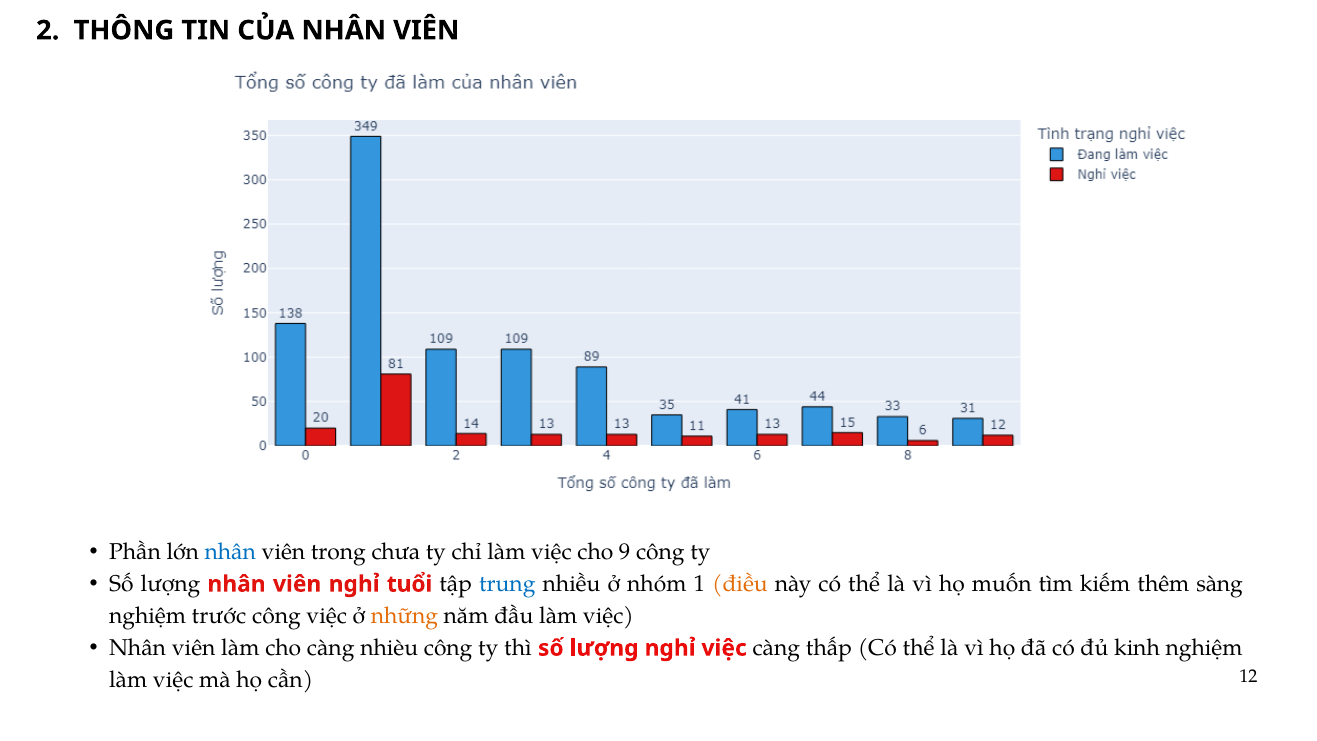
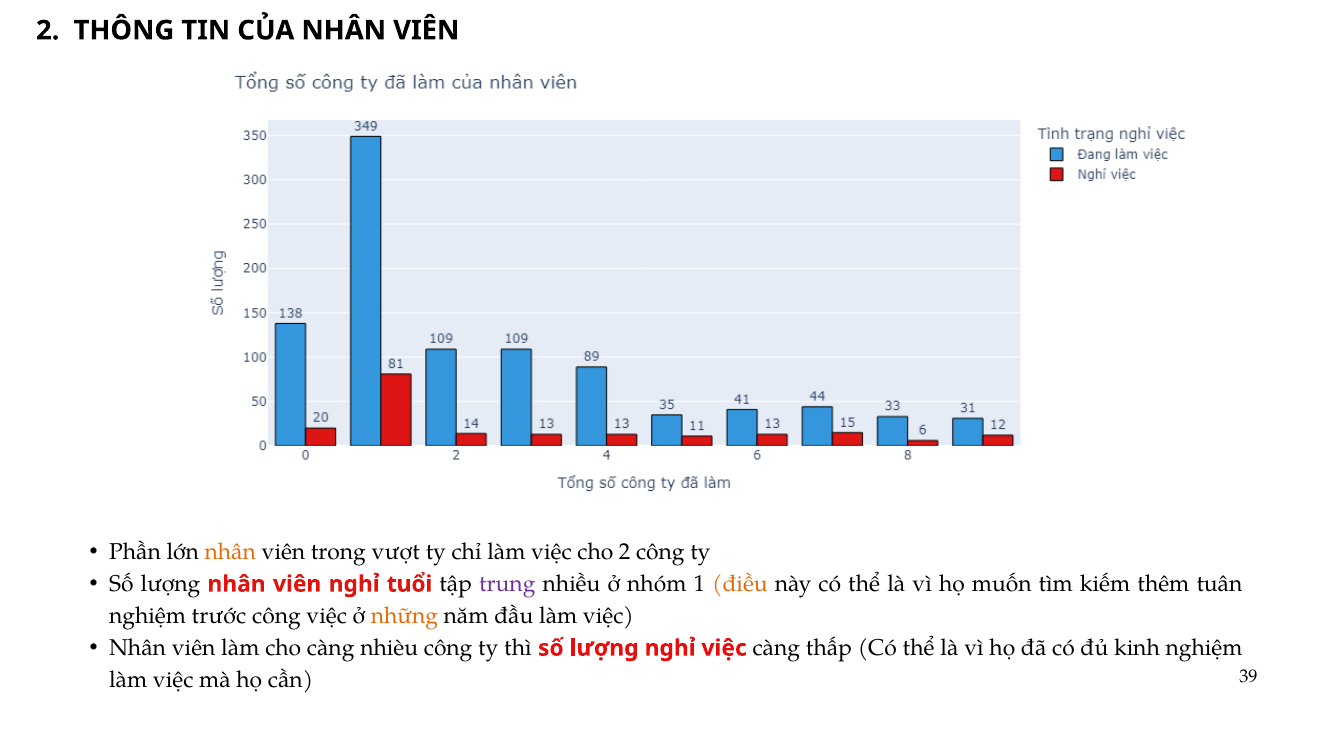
nhân at (230, 552) colour: blue -> orange
chưa: chưa -> vượt
cho 9: 9 -> 2
trung colour: blue -> purple
sàng: sàng -> tuân
12: 12 -> 39
